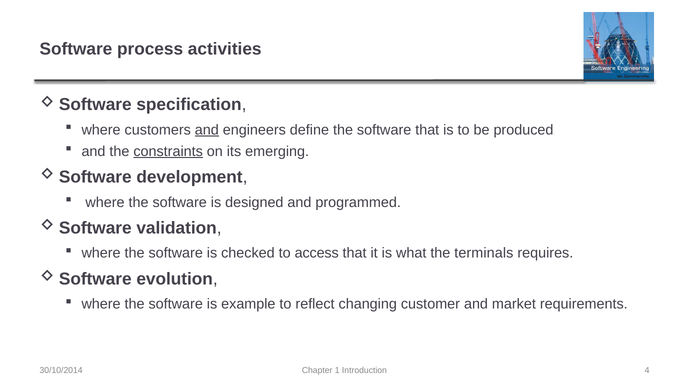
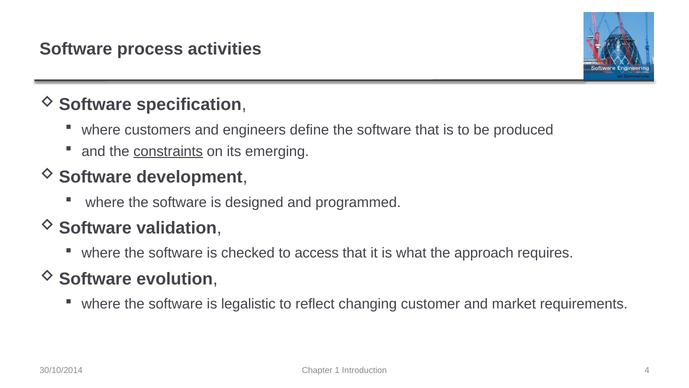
and at (207, 130) underline: present -> none
terminals: terminals -> approach
example: example -> legalistic
